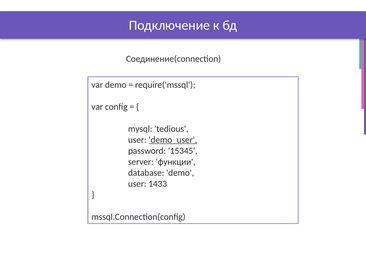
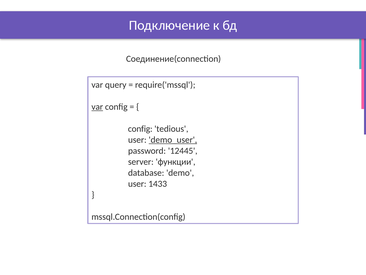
var demo: demo -> query
var at (97, 107) underline: none -> present
mysql at (140, 129): mysql -> config
15345: 15345 -> 12445
